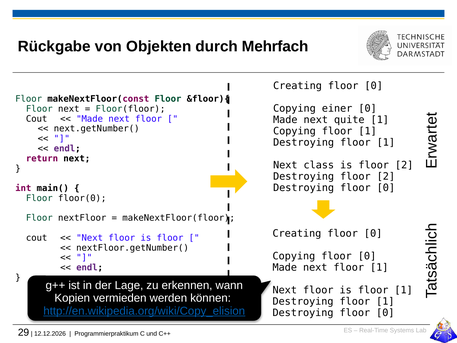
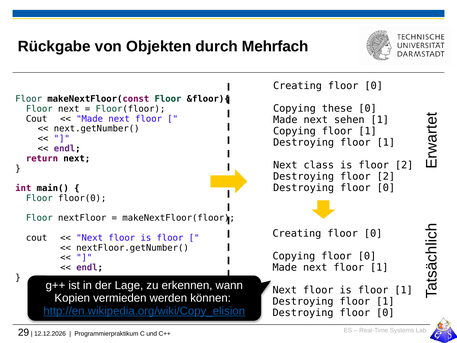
einer: einer -> these
quite: quite -> sehen
